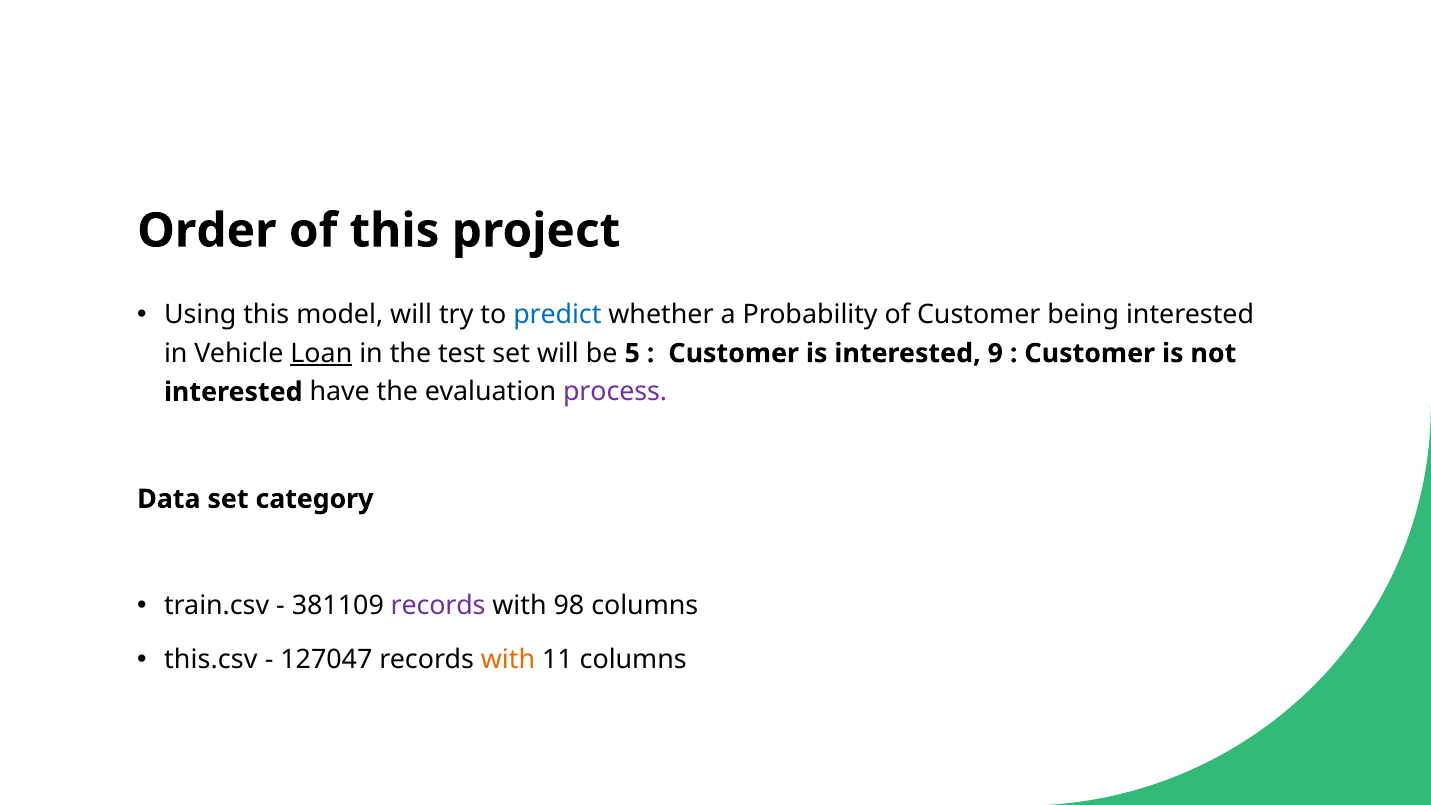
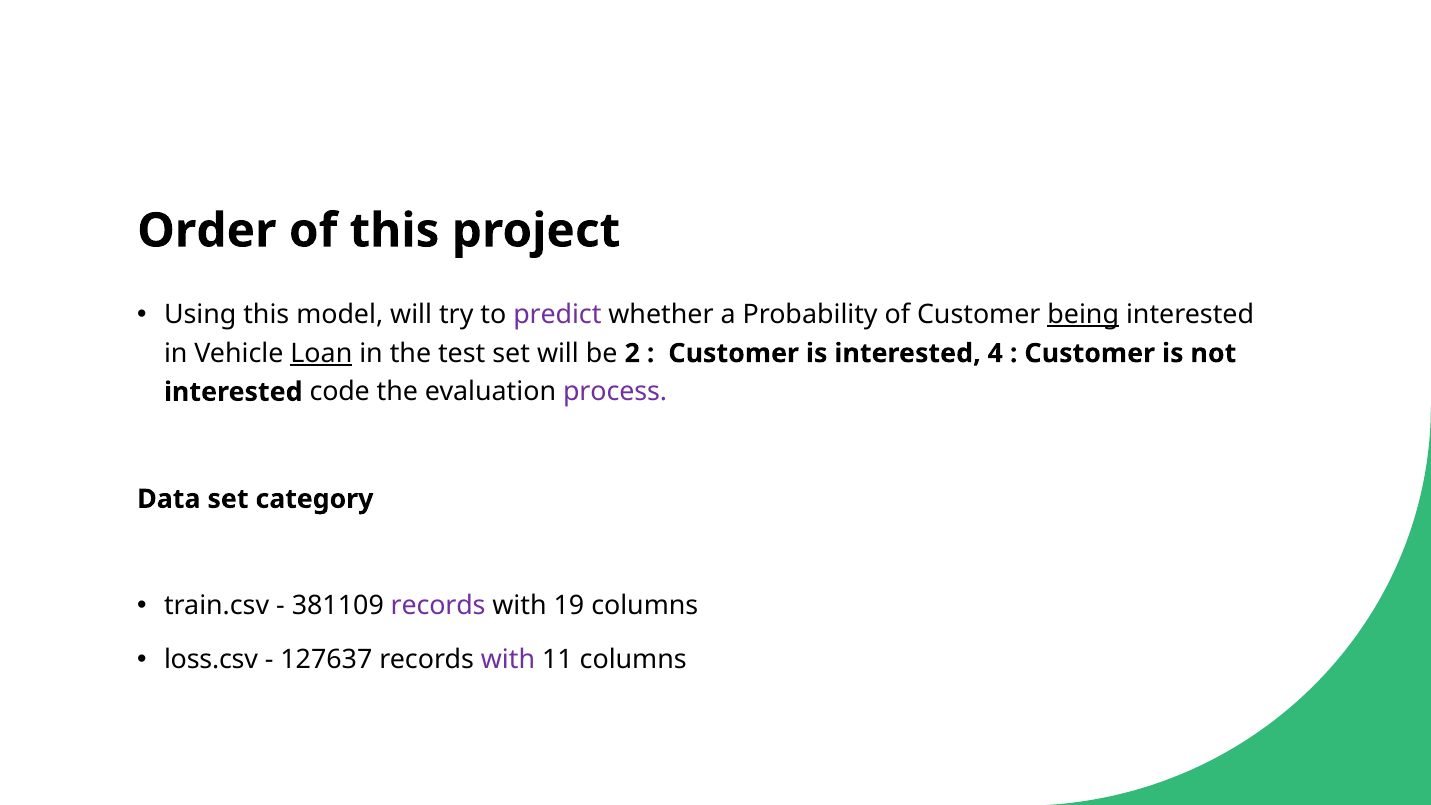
predict colour: blue -> purple
being underline: none -> present
5: 5 -> 2
9: 9 -> 4
have: have -> code
98: 98 -> 19
this.csv: this.csv -> loss.csv
127047: 127047 -> 127637
with at (508, 660) colour: orange -> purple
